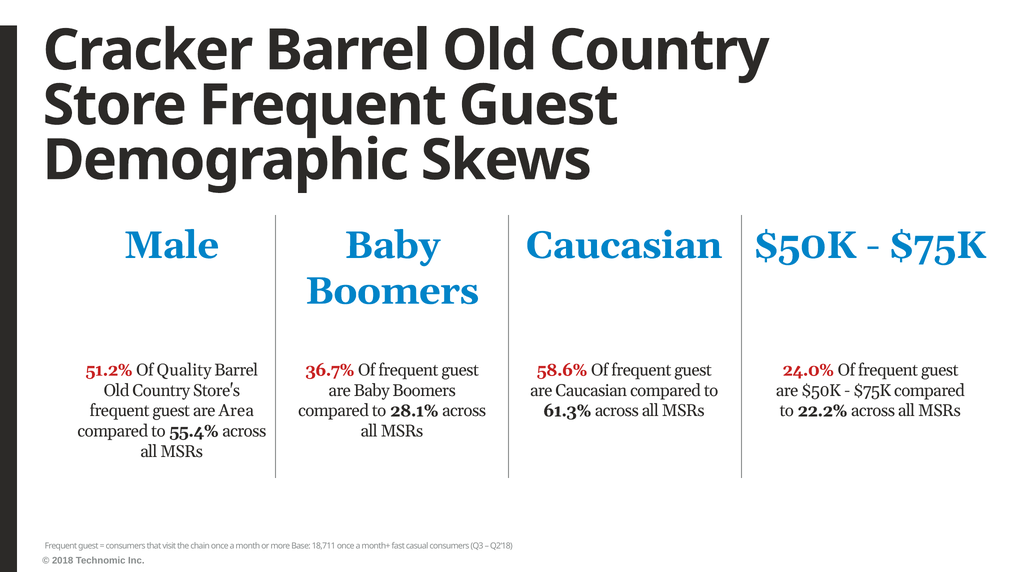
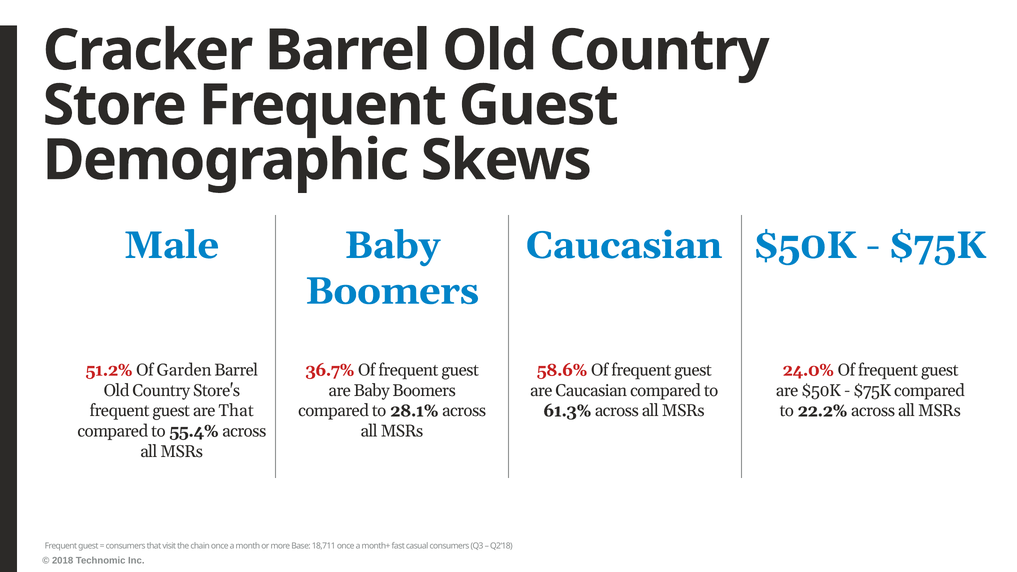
Quality: Quality -> Garden
are Area: Area -> That
